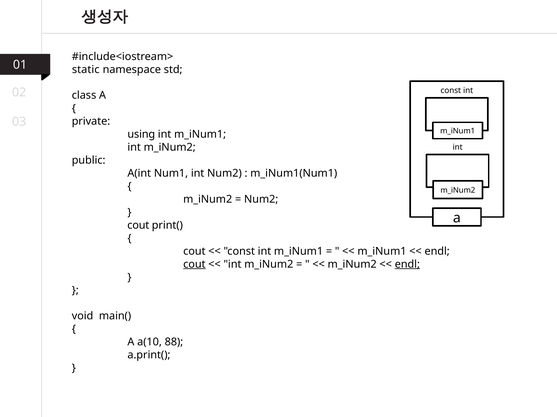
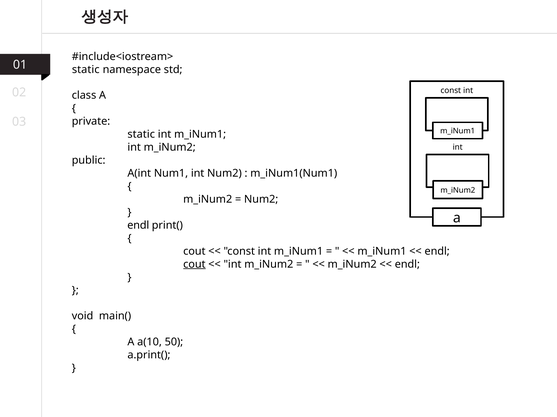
using at (141, 135): using -> static
cout at (138, 226): cout -> endl
endl at (407, 265) underline: present -> none
88: 88 -> 50
